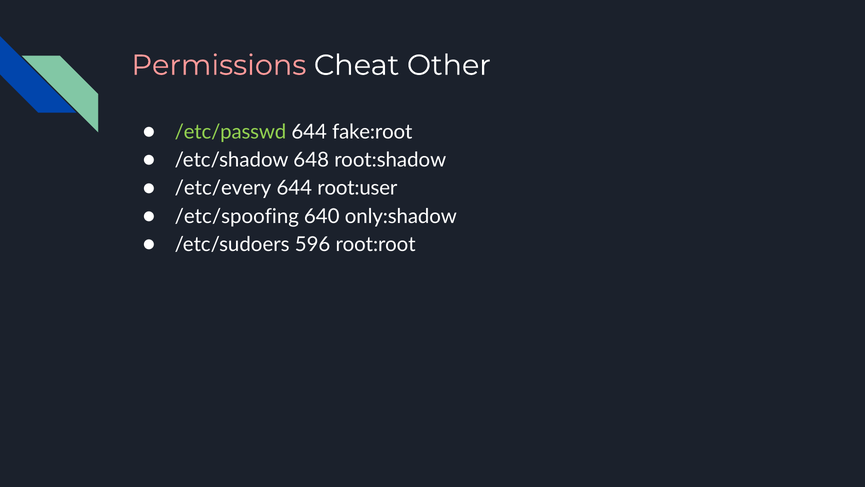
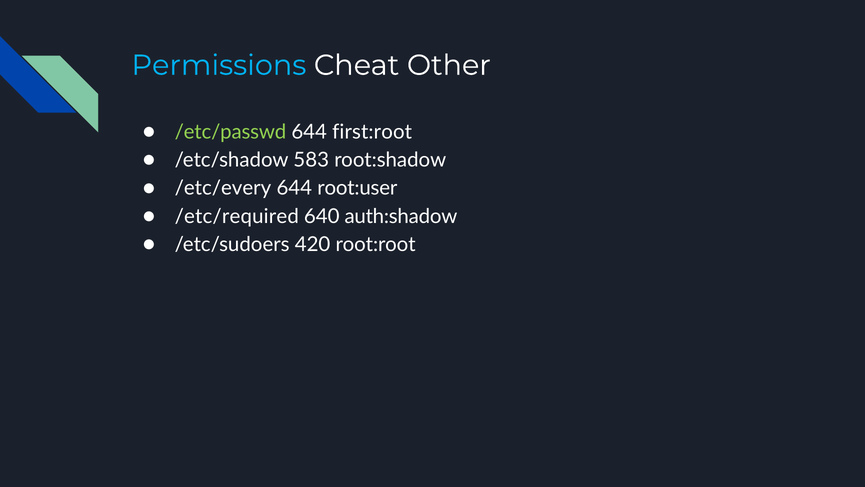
Permissions colour: pink -> light blue
fake:root: fake:root -> first:root
648: 648 -> 583
/etc/spoofing: /etc/spoofing -> /etc/required
only:shadow: only:shadow -> auth:shadow
596: 596 -> 420
